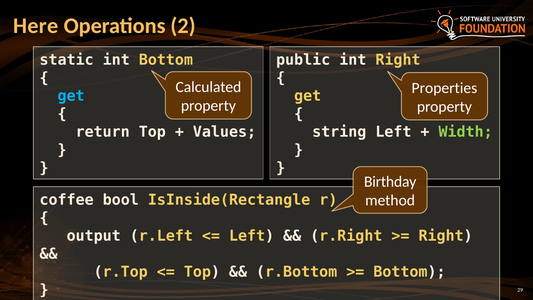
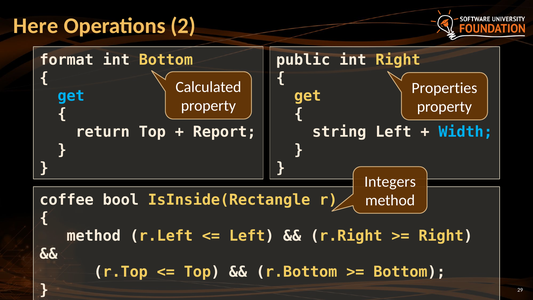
static: static -> format
Values: Values -> Report
Width colour: light green -> light blue
Birthday: Birthday -> Integers
output at (94, 236): output -> method
